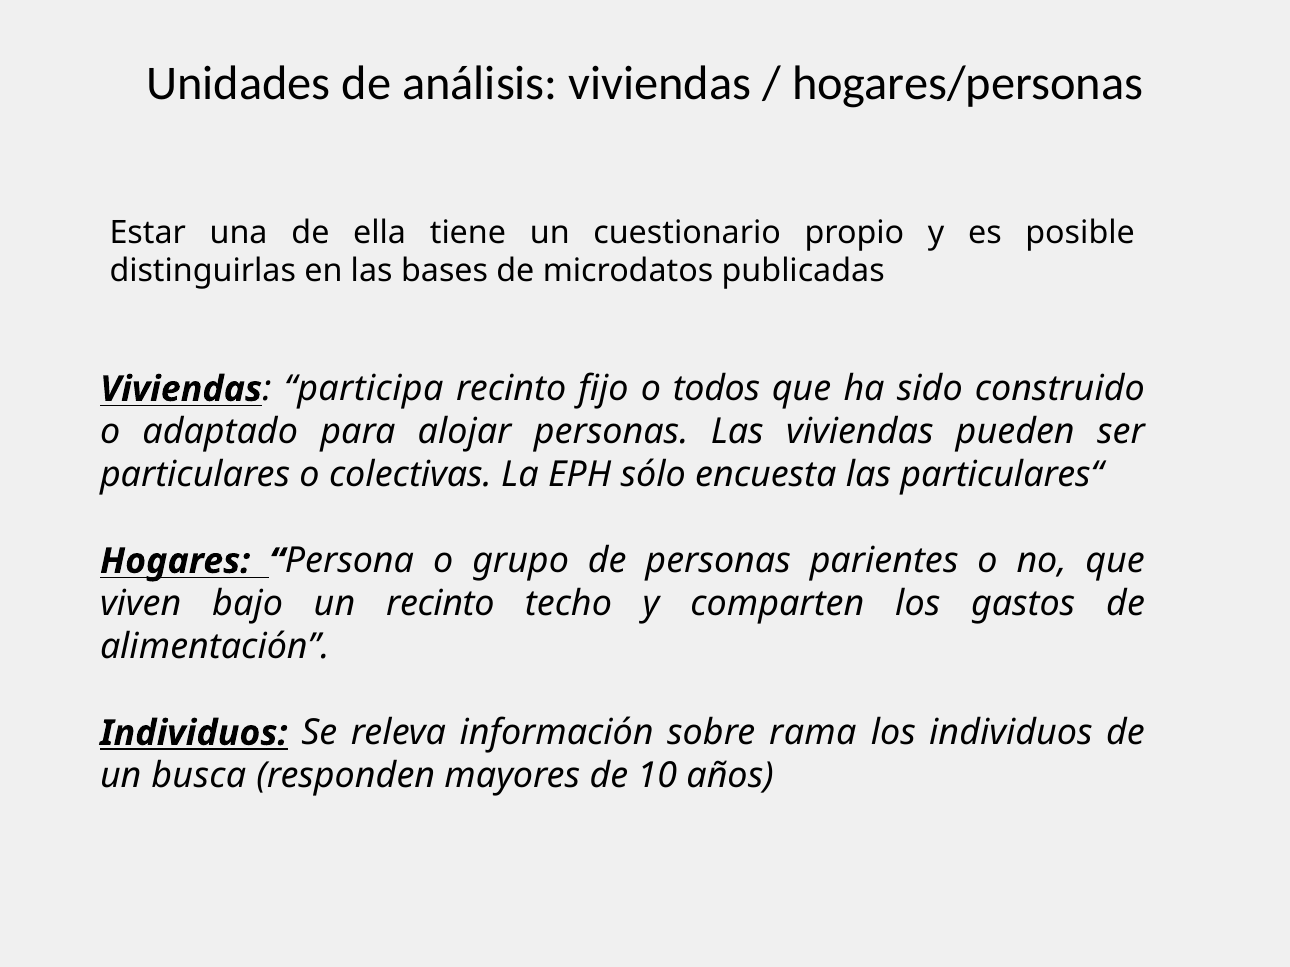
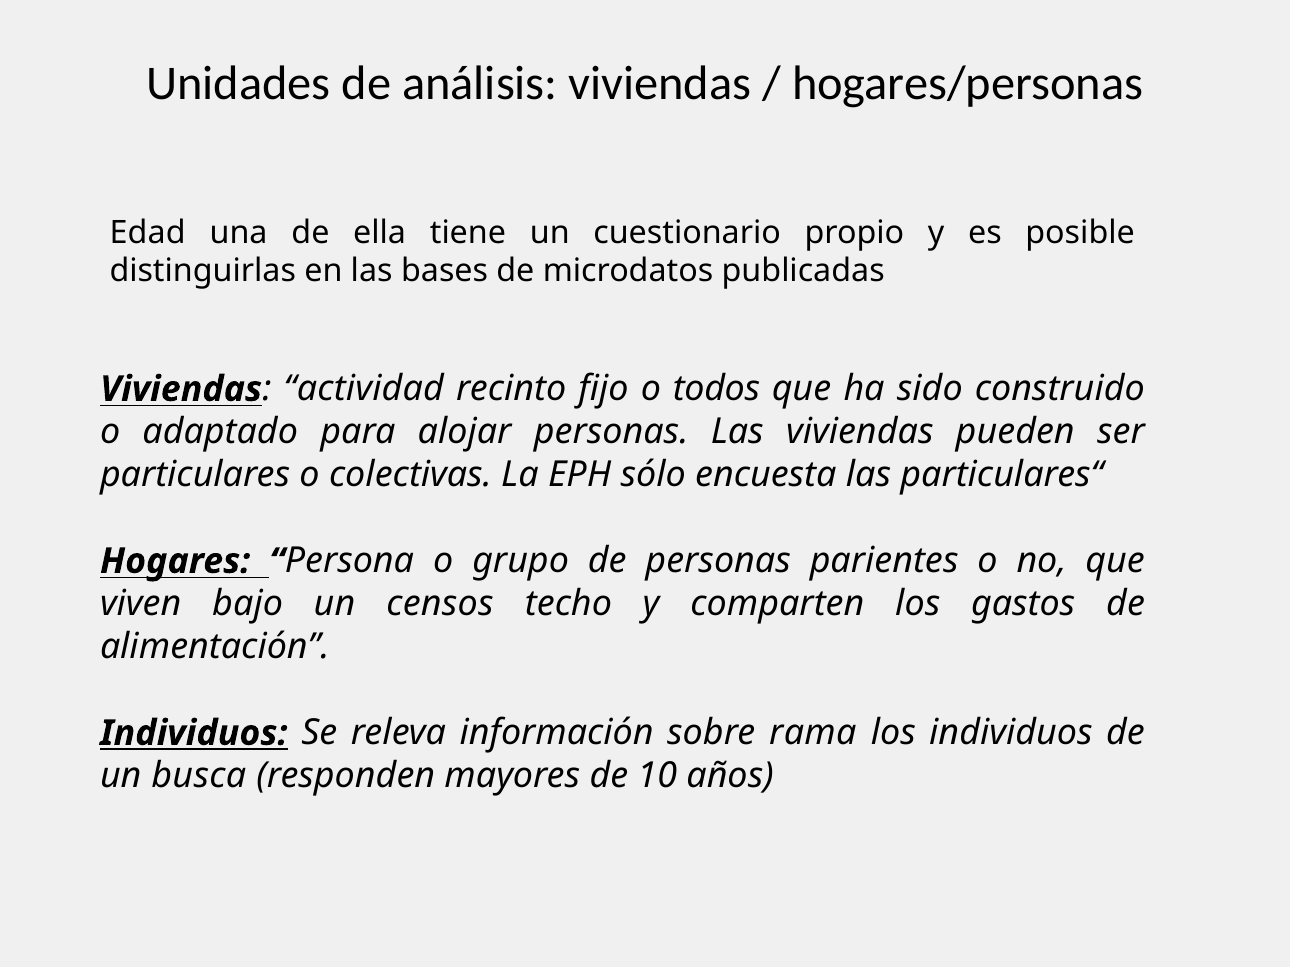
Estar: Estar -> Edad
participa: participa -> actividad
un recinto: recinto -> censos
